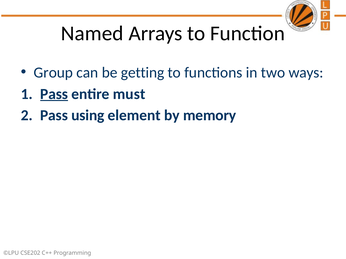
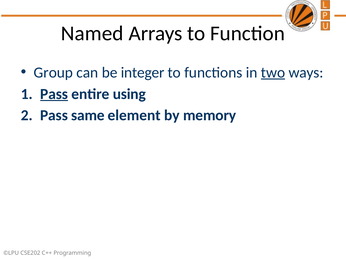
getting: getting -> integer
two underline: none -> present
must: must -> using
using: using -> same
